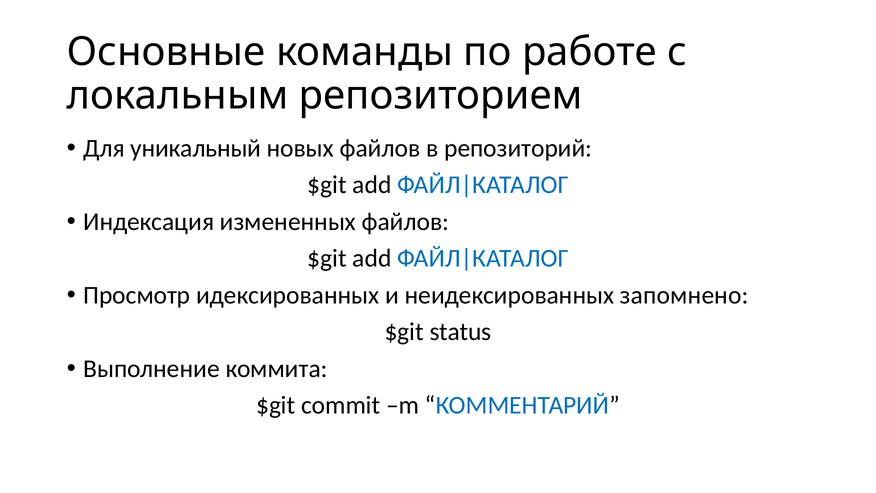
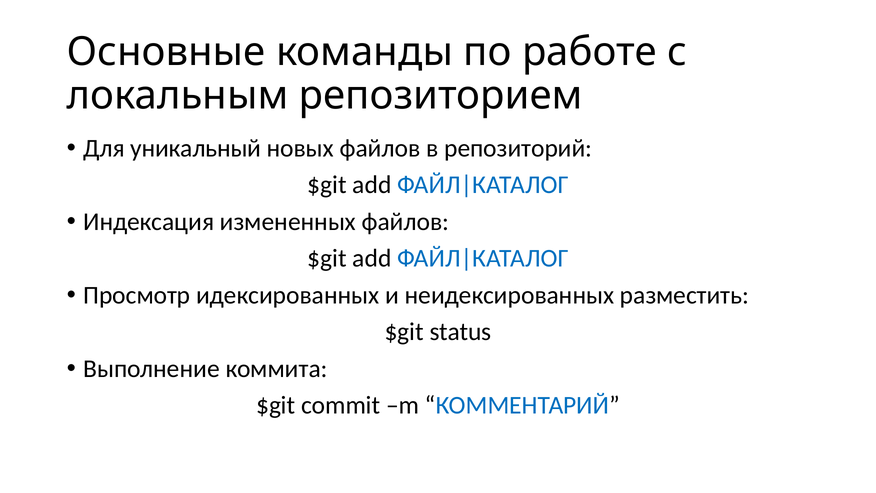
запомнено: запомнено -> разместить
